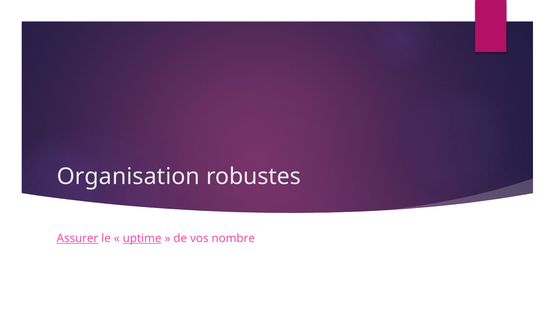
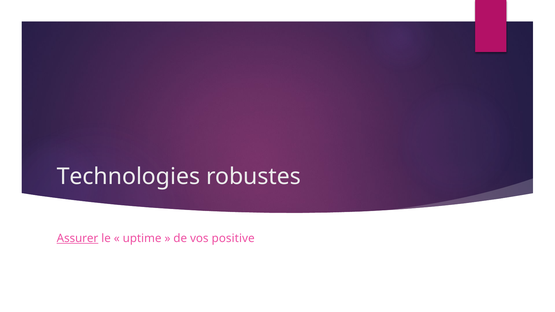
Organisation: Organisation -> Technologies
uptime underline: present -> none
nombre: nombre -> positive
